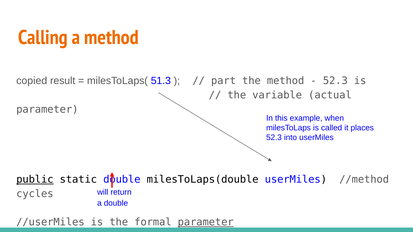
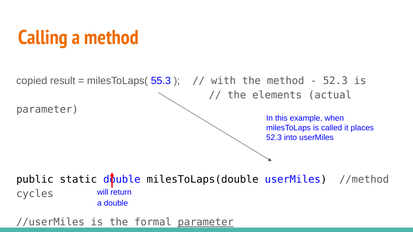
51.3: 51.3 -> 55.3
part: part -> with
variable: variable -> elements
public underline: present -> none
